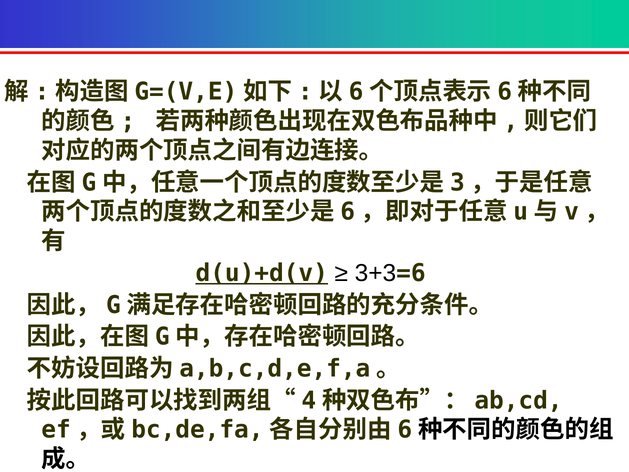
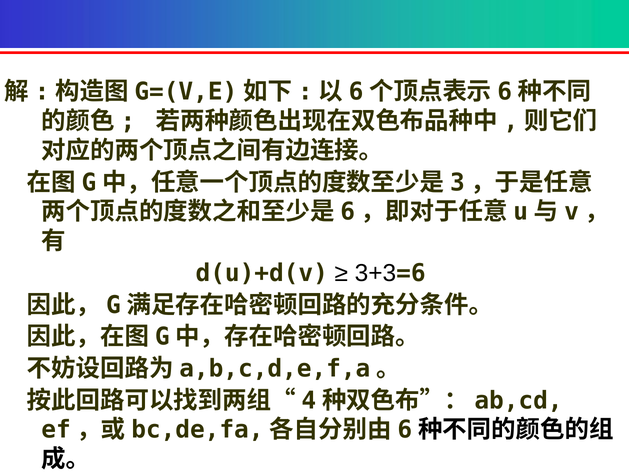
d(u)+d(v underline: present -> none
